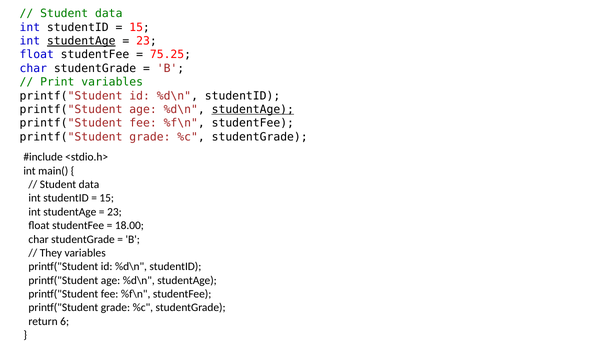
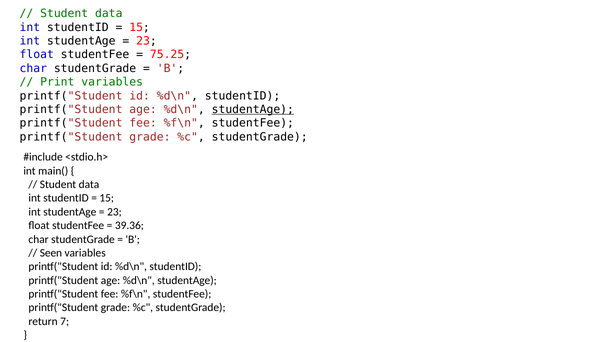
studentAge at (81, 41) underline: present -> none
18.00: 18.00 -> 39.36
They: They -> Seen
6: 6 -> 7
